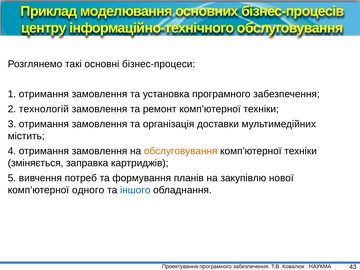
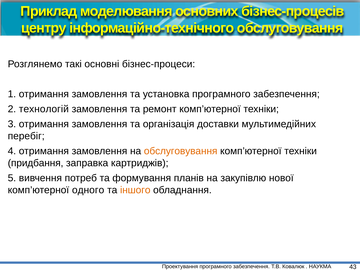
містить: містить -> перебіг
зміняється: зміняється -> придбання
іншого colour: blue -> orange
